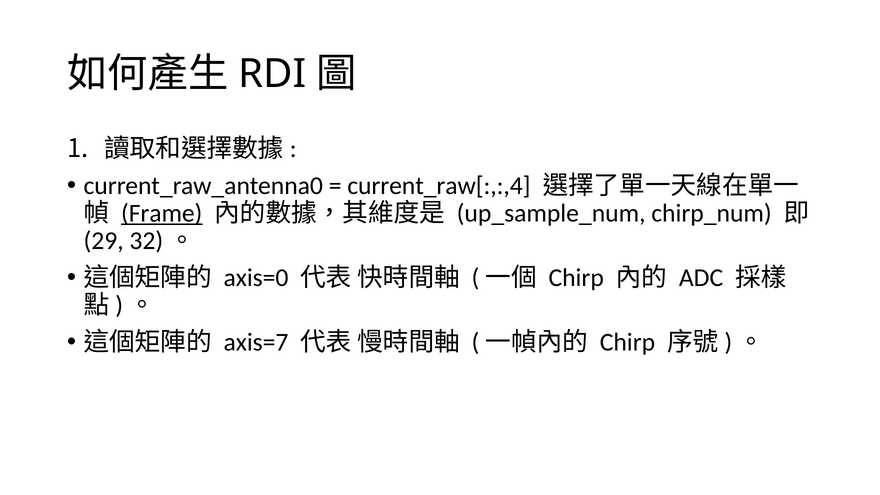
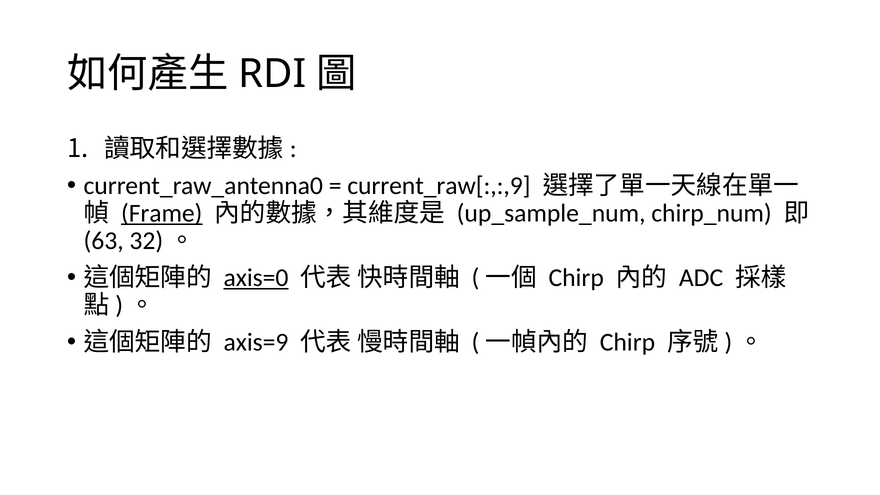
current_raw[:,:,4: current_raw[:,:,4 -> current_raw[:,:,9
29: 29 -> 63
axis=0 underline: none -> present
axis=7: axis=7 -> axis=9
